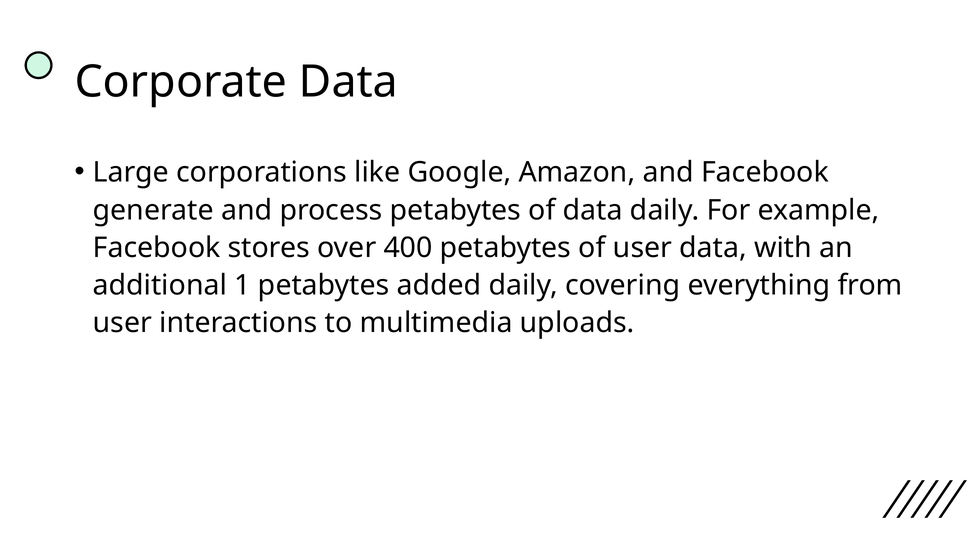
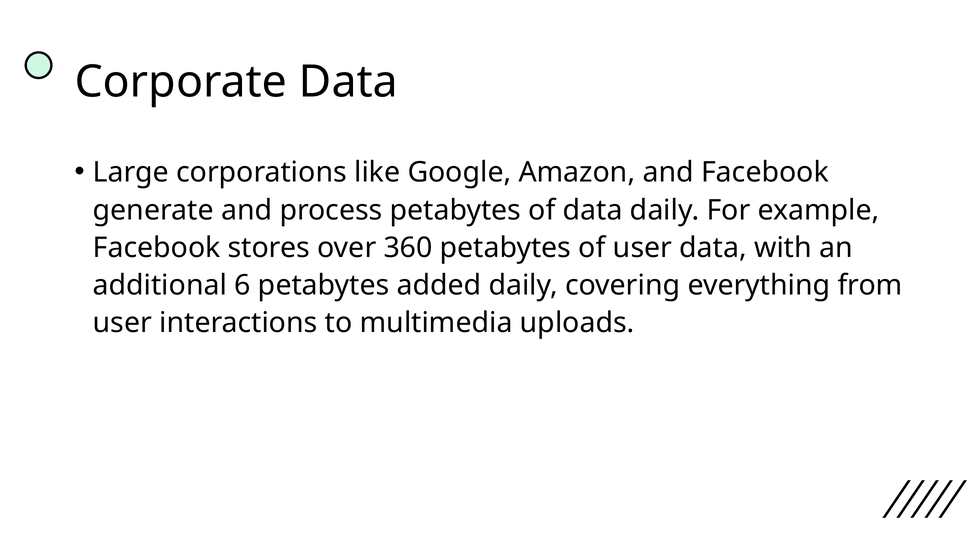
400: 400 -> 360
1: 1 -> 6
